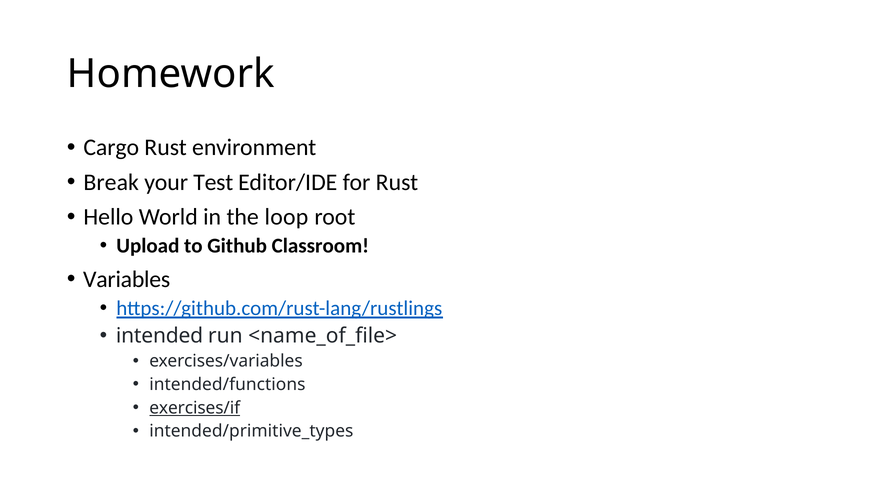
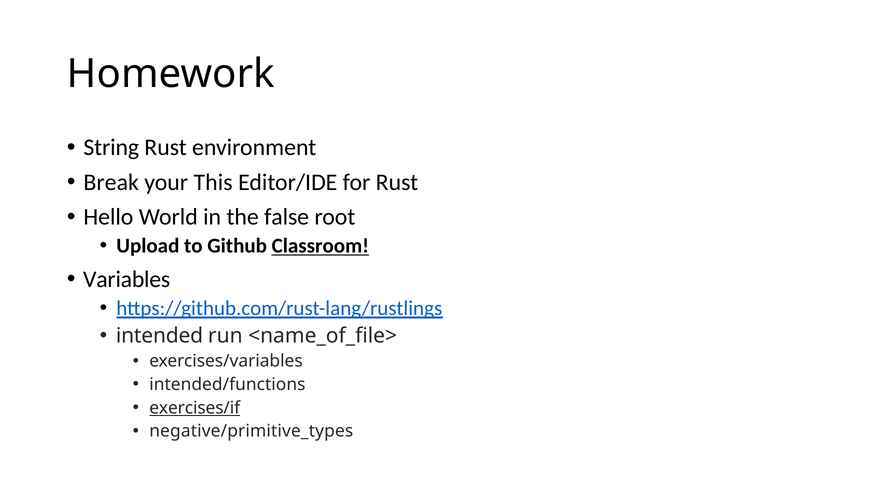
Cargo: Cargo -> String
Test: Test -> This
loop: loop -> false
Classroom underline: none -> present
intended/primitive_types: intended/primitive_types -> negative/primitive_types
